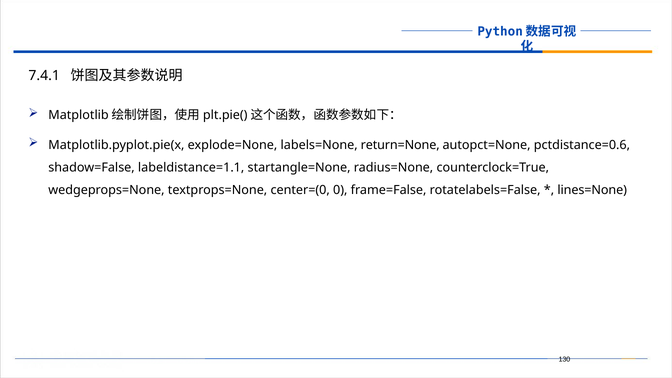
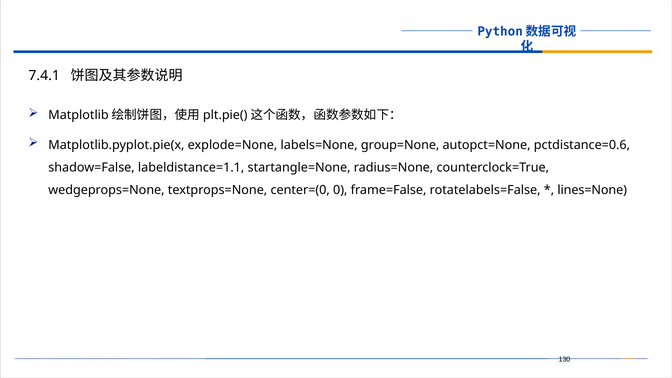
return=None: return=None -> group=None
